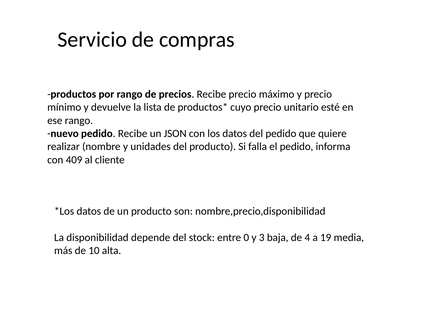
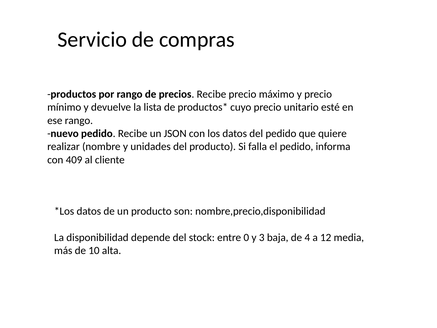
19: 19 -> 12
